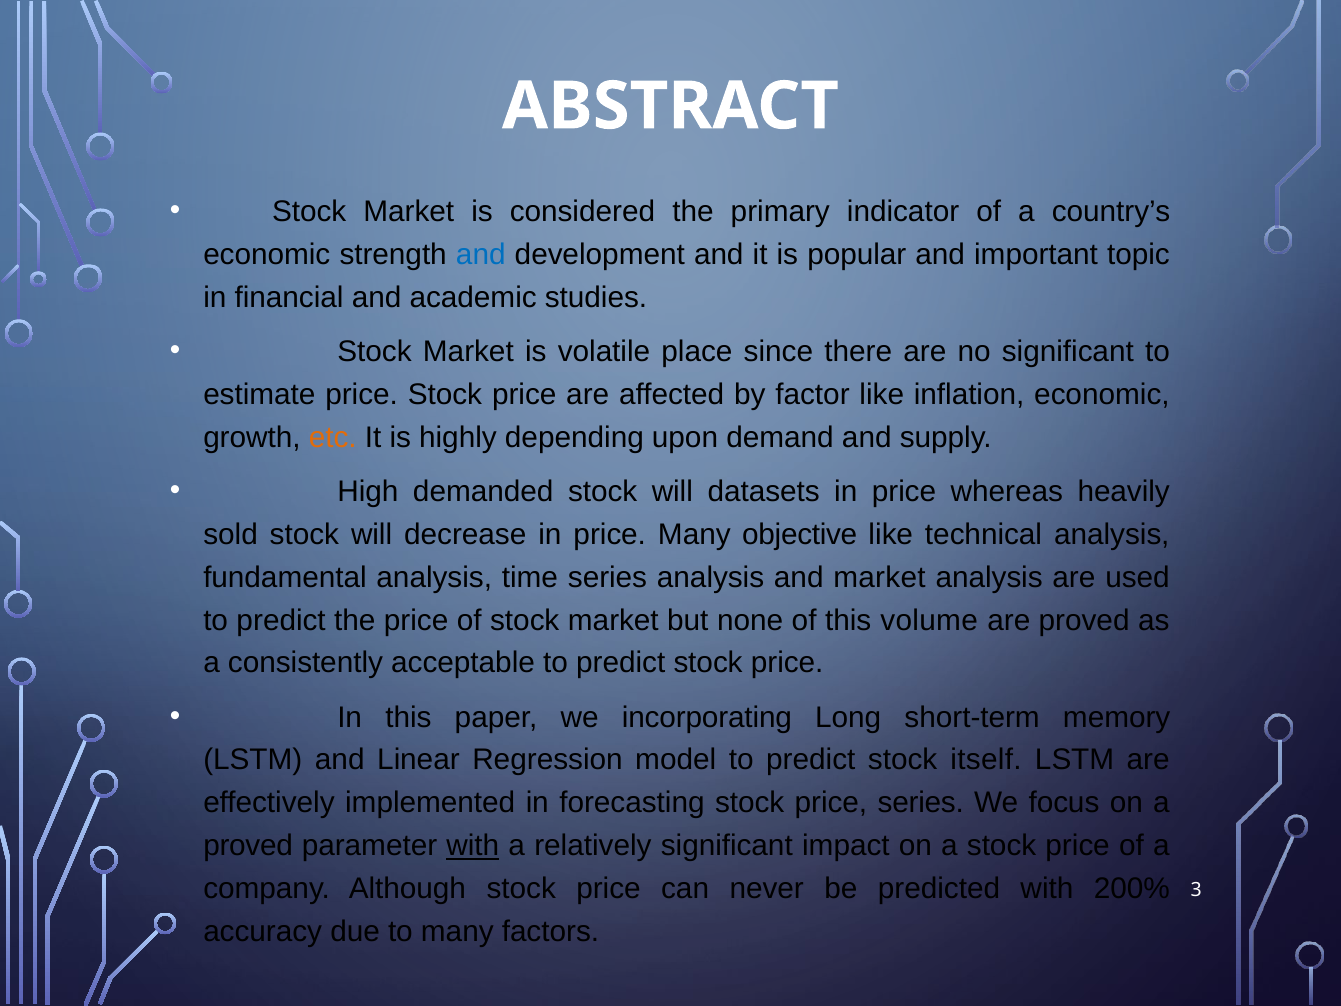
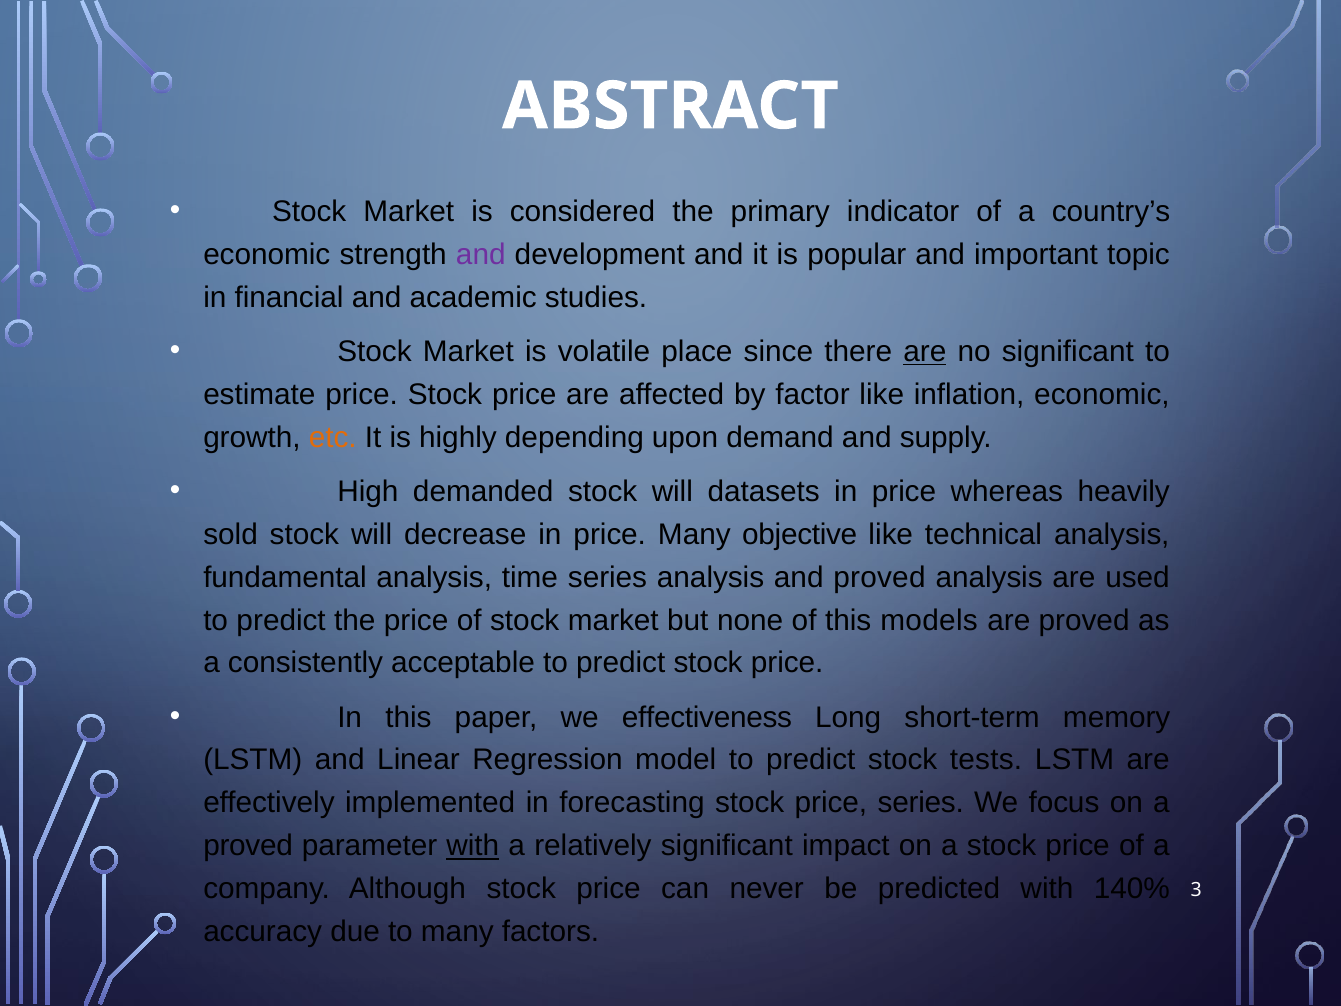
and at (481, 255) colour: blue -> purple
are at (925, 352) underline: none -> present
and market: market -> proved
volume: volume -> models
incorporating: incorporating -> effectiveness
itself: itself -> tests
200%: 200% -> 140%
